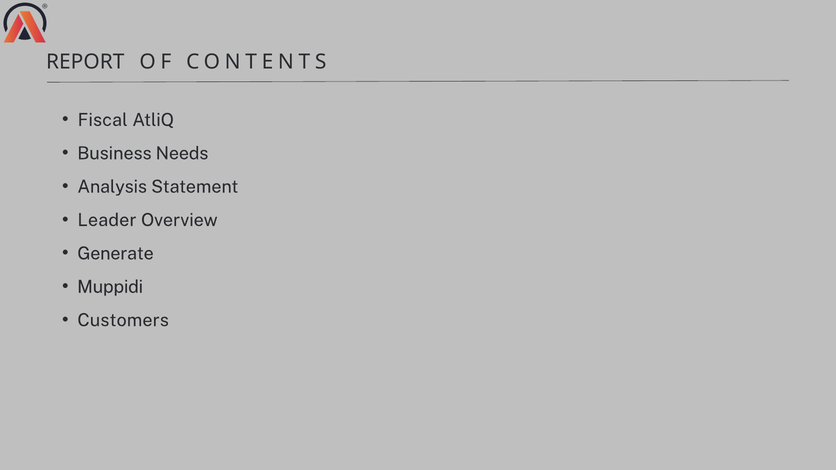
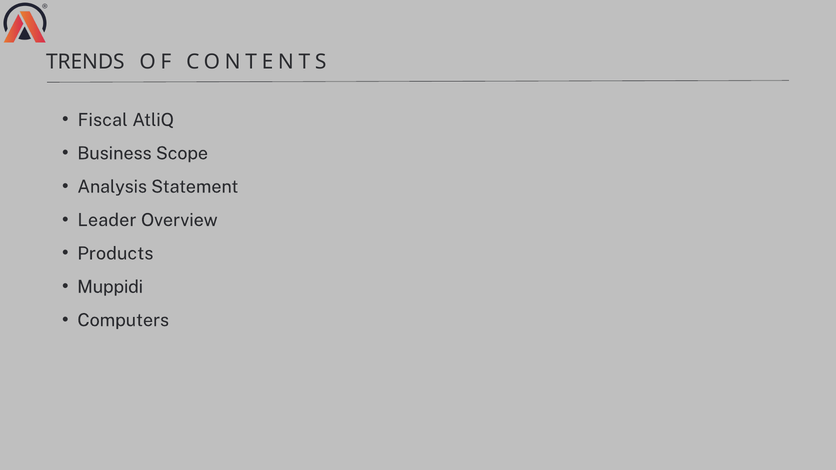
REPORT: REPORT -> TRENDS
Needs: Needs -> Scope
Generate: Generate -> Products
Customers: Customers -> Computers
